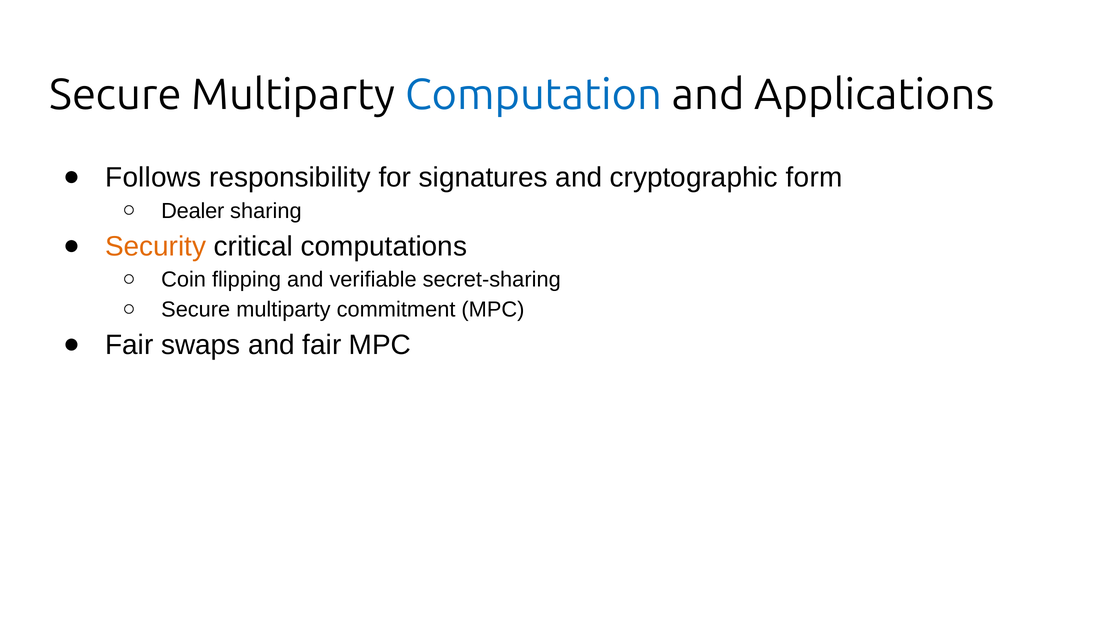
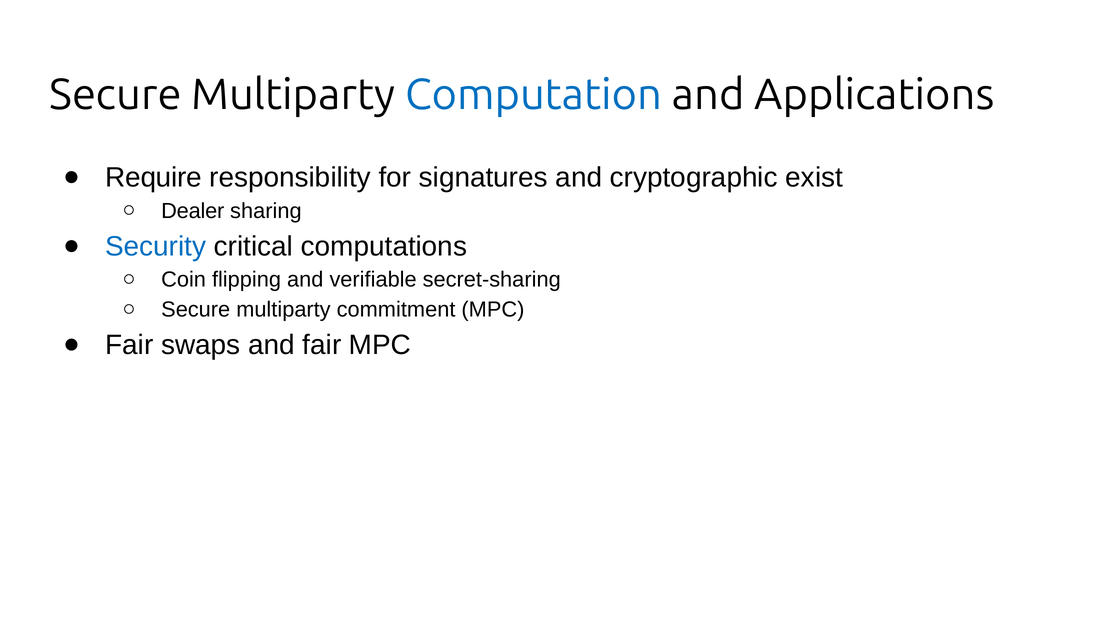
Follows: Follows -> Require
form: form -> exist
Security colour: orange -> blue
